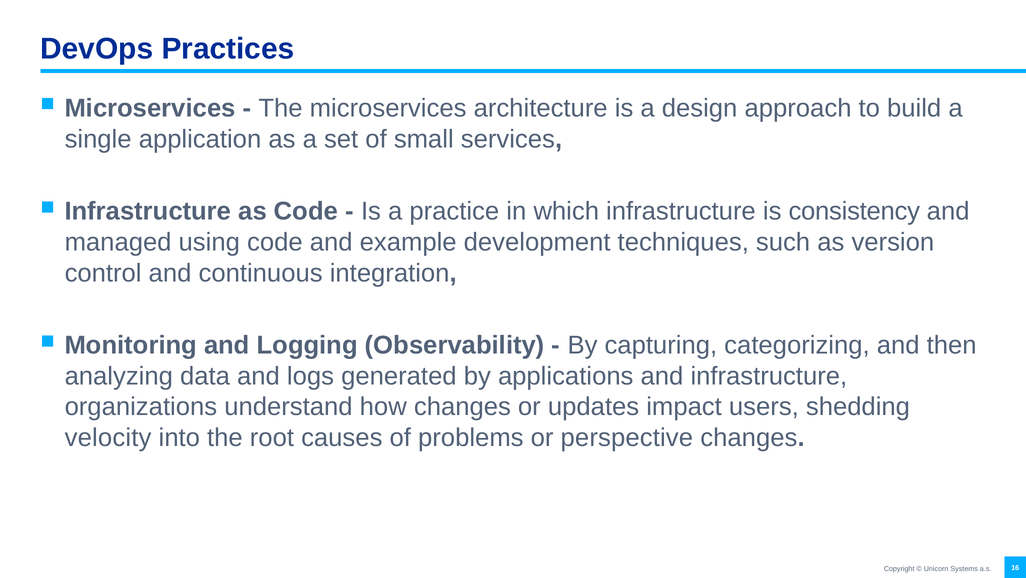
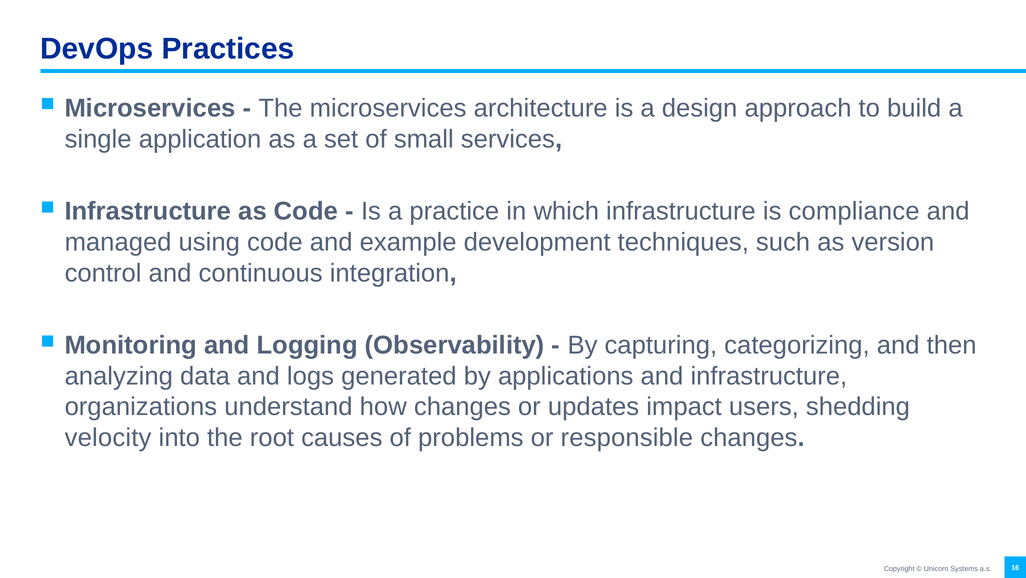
consistency: consistency -> compliance
perspective: perspective -> responsible
